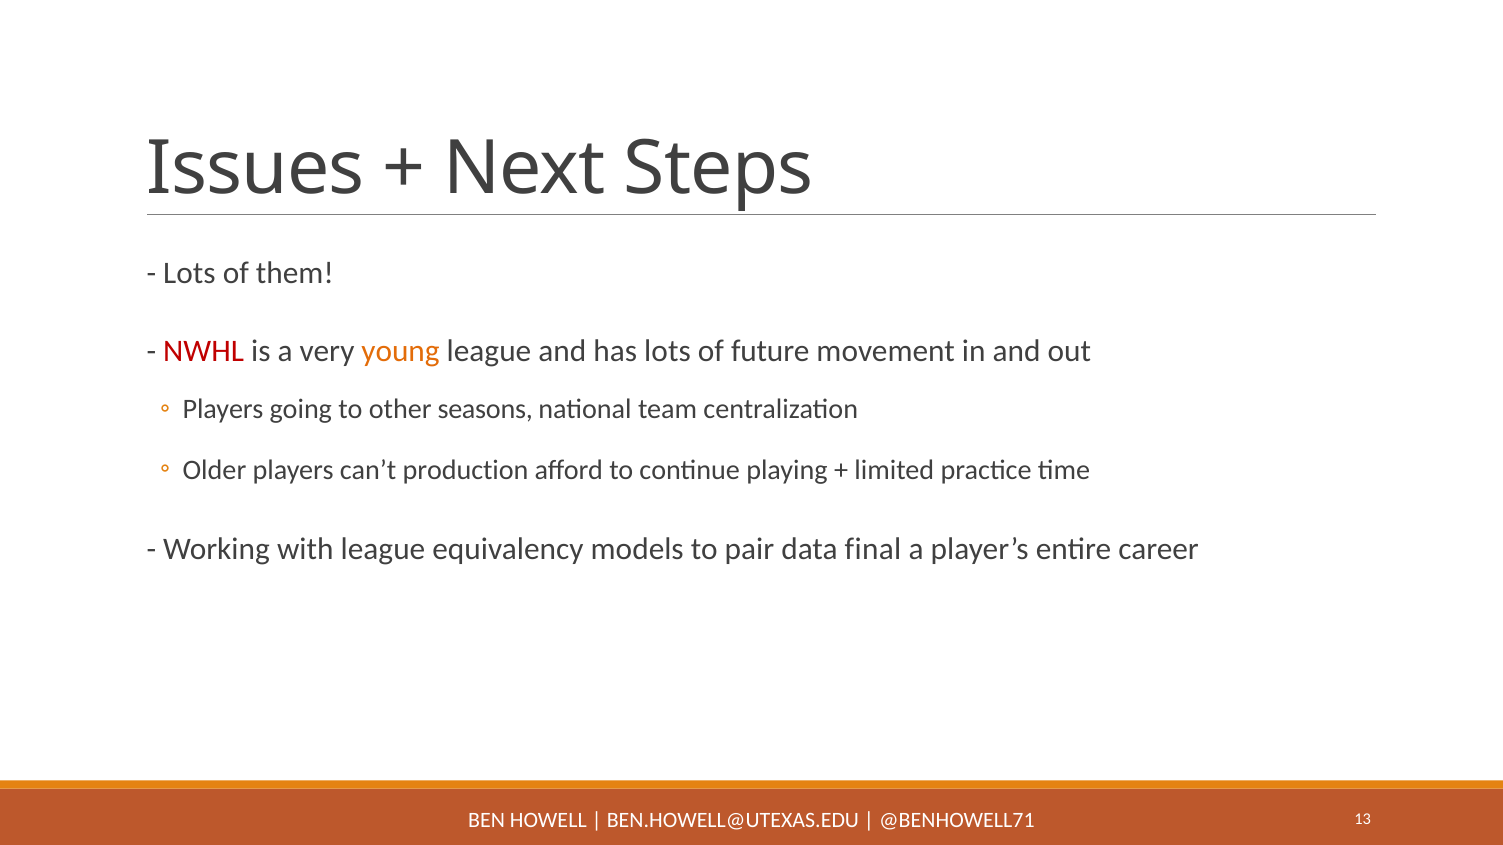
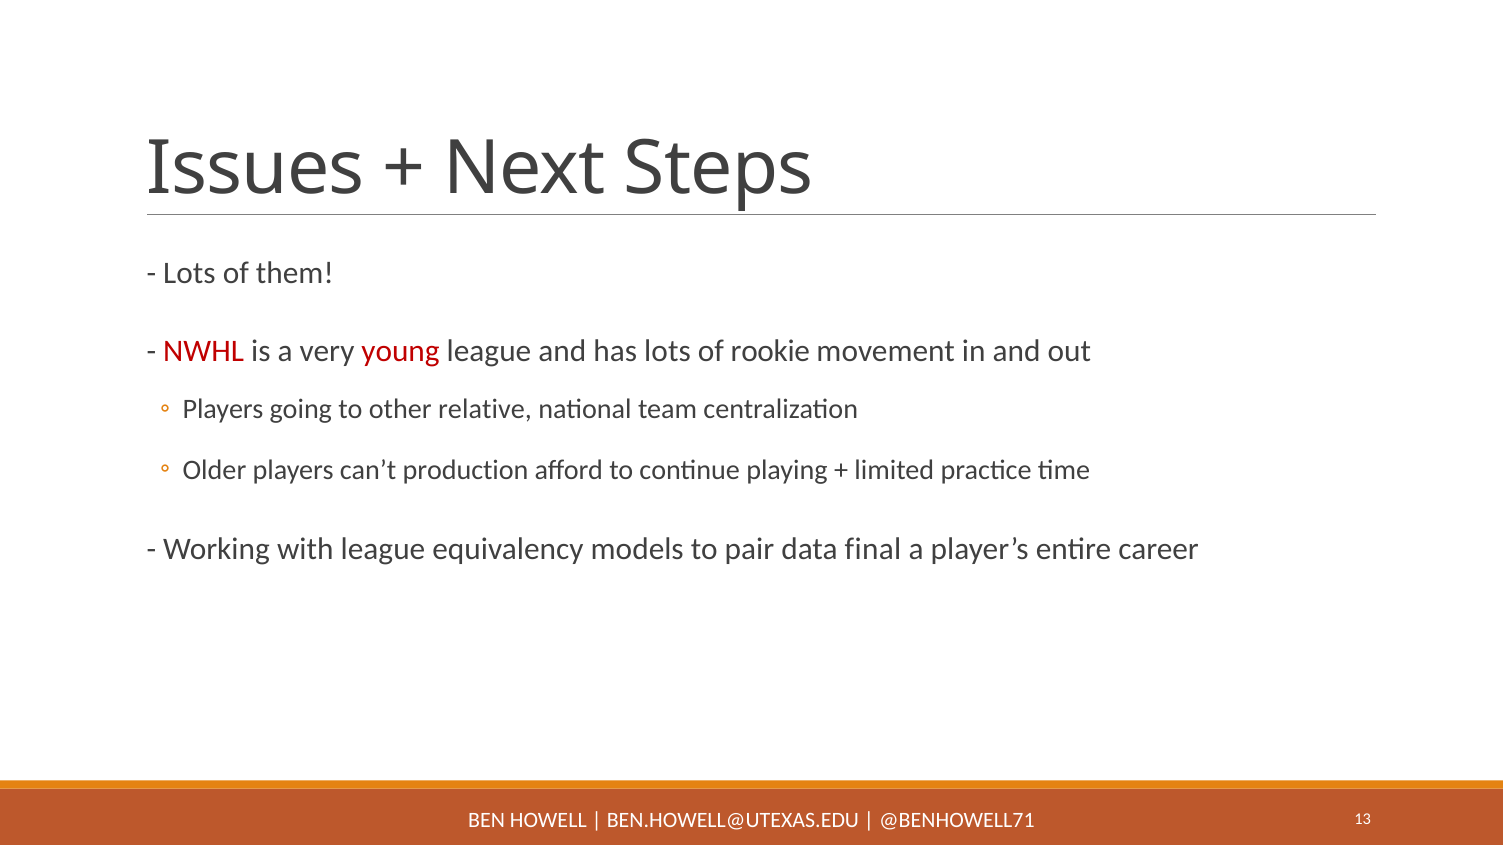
young colour: orange -> red
future: future -> rookie
seasons: seasons -> relative
